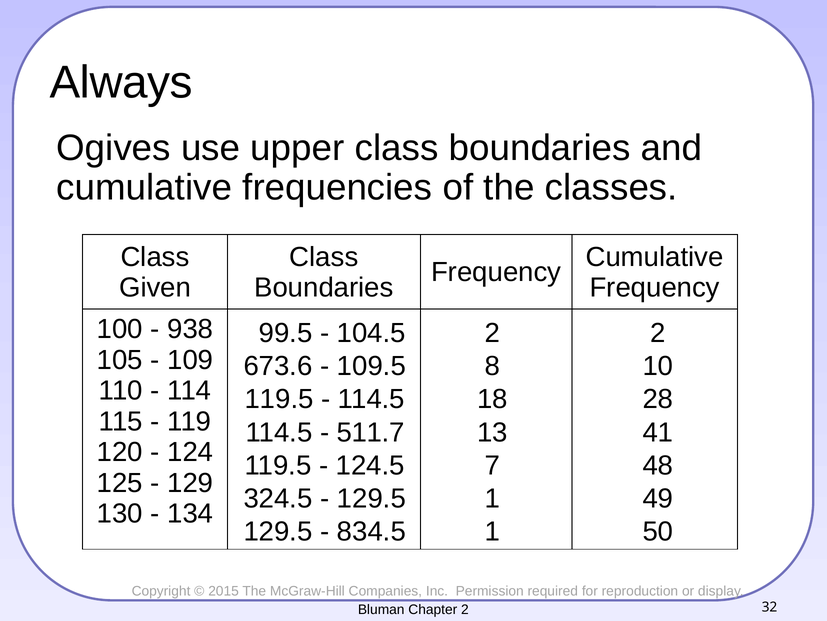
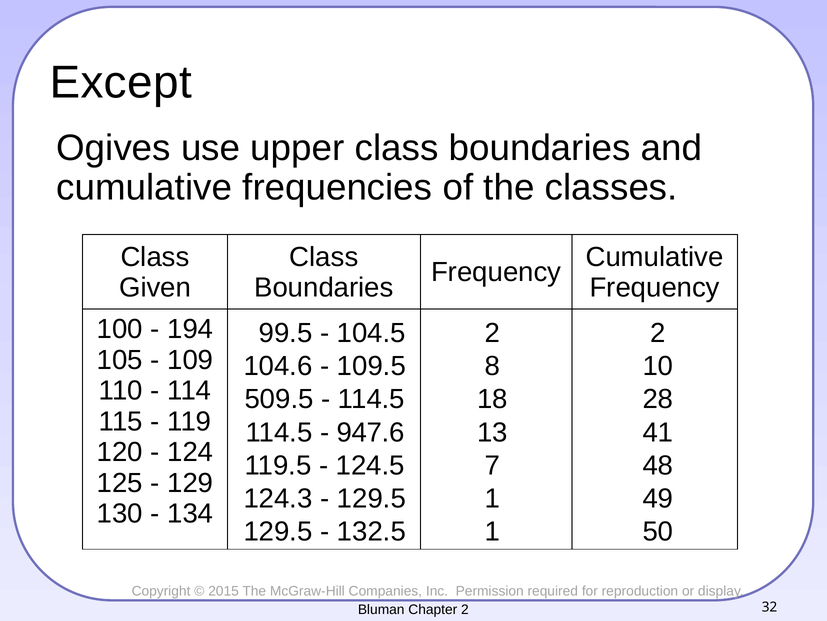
Always: Always -> Except
938: 938 -> 194
673.6: 673.6 -> 104.6
119.5 at (279, 399): 119.5 -> 509.5
511.7: 511.7 -> 947.6
324.5: 324.5 -> 124.3
834.5: 834.5 -> 132.5
